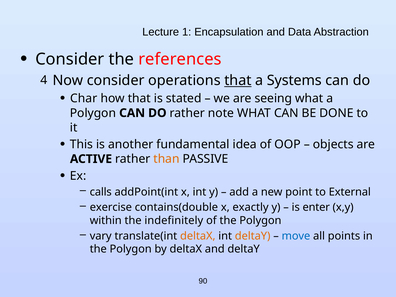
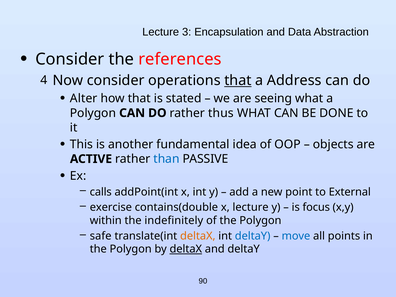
1: 1 -> 3
Systems: Systems -> Address
Char: Char -> Alter
note: note -> thus
than colour: orange -> blue
x exactly: exactly -> lecture
enter: enter -> focus
vary: vary -> safe
deltaY at (253, 236) colour: orange -> blue
deltaX at (186, 249) underline: none -> present
